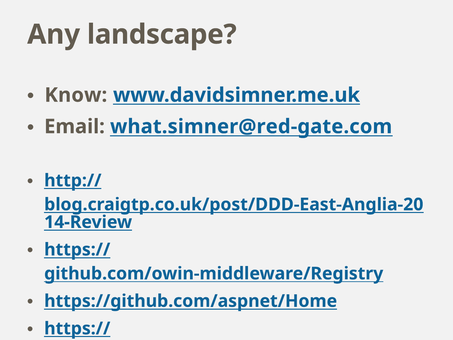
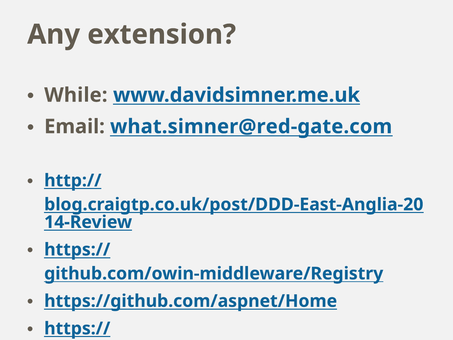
landscape: landscape -> extension
Know at (76, 95): Know -> While
